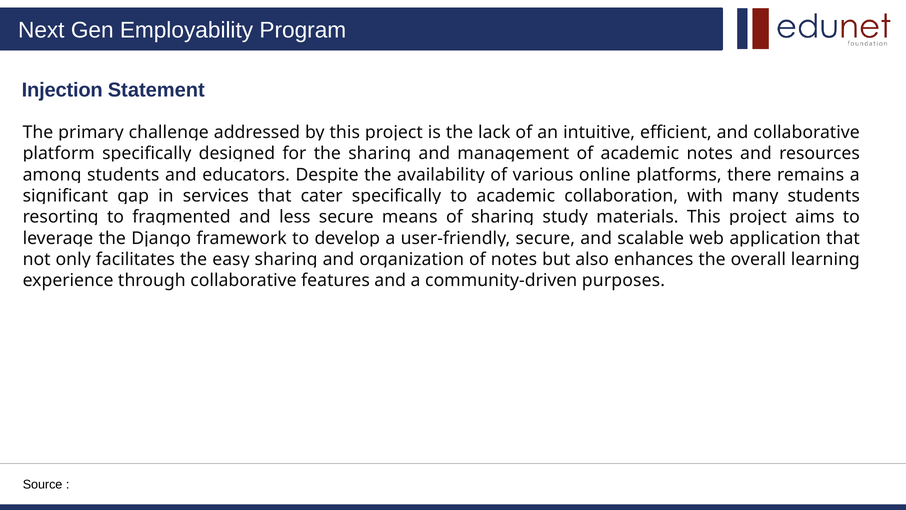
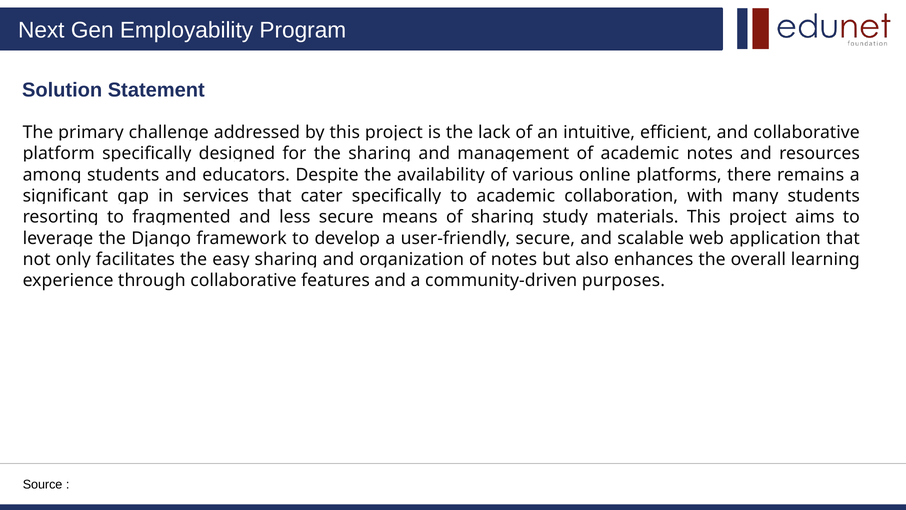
Injection: Injection -> Solution
